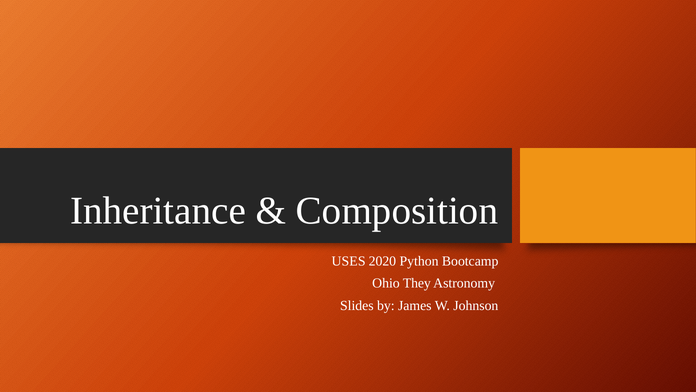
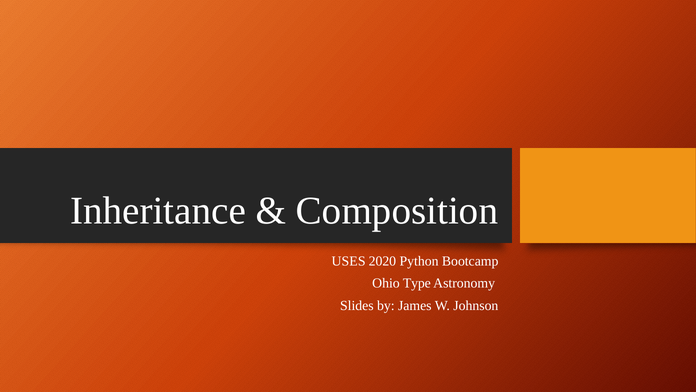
They: They -> Type
